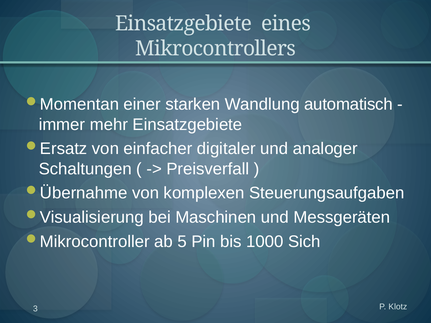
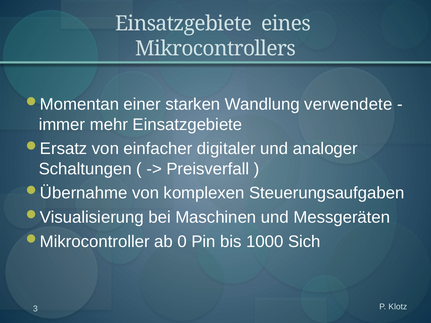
automatisch: automatisch -> verwendete
5: 5 -> 0
